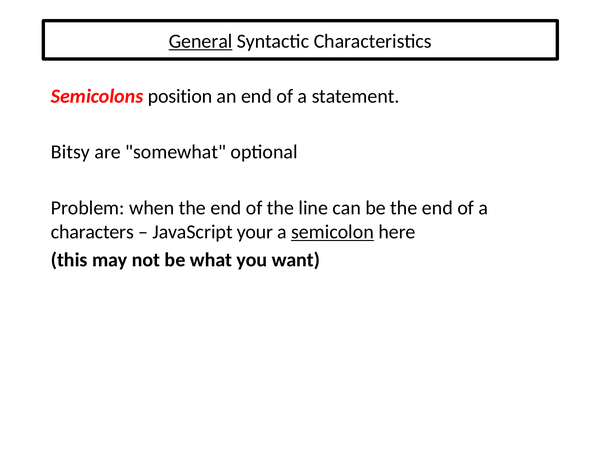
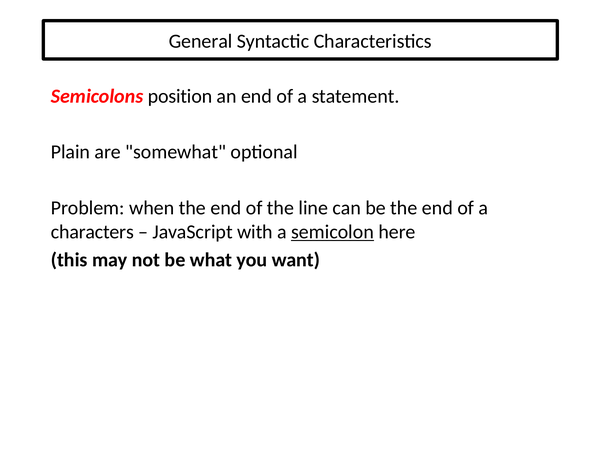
General underline: present -> none
Bitsy: Bitsy -> Plain
your: your -> with
